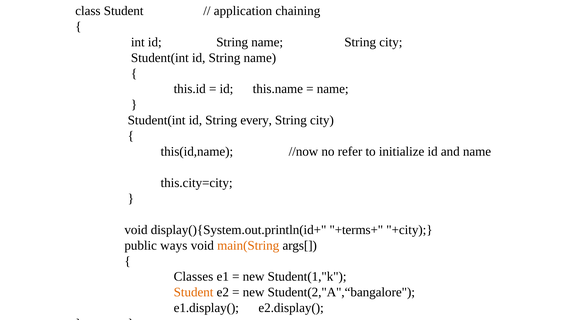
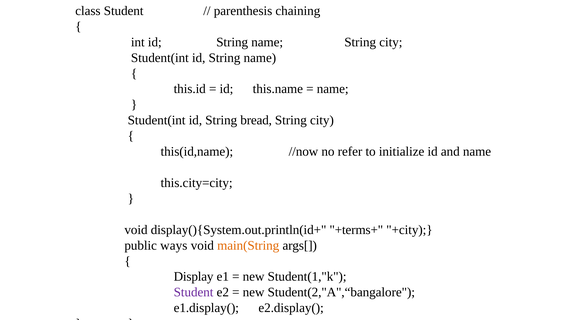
application: application -> parenthesis
every: every -> bread
Classes: Classes -> Display
Student at (194, 292) colour: orange -> purple
